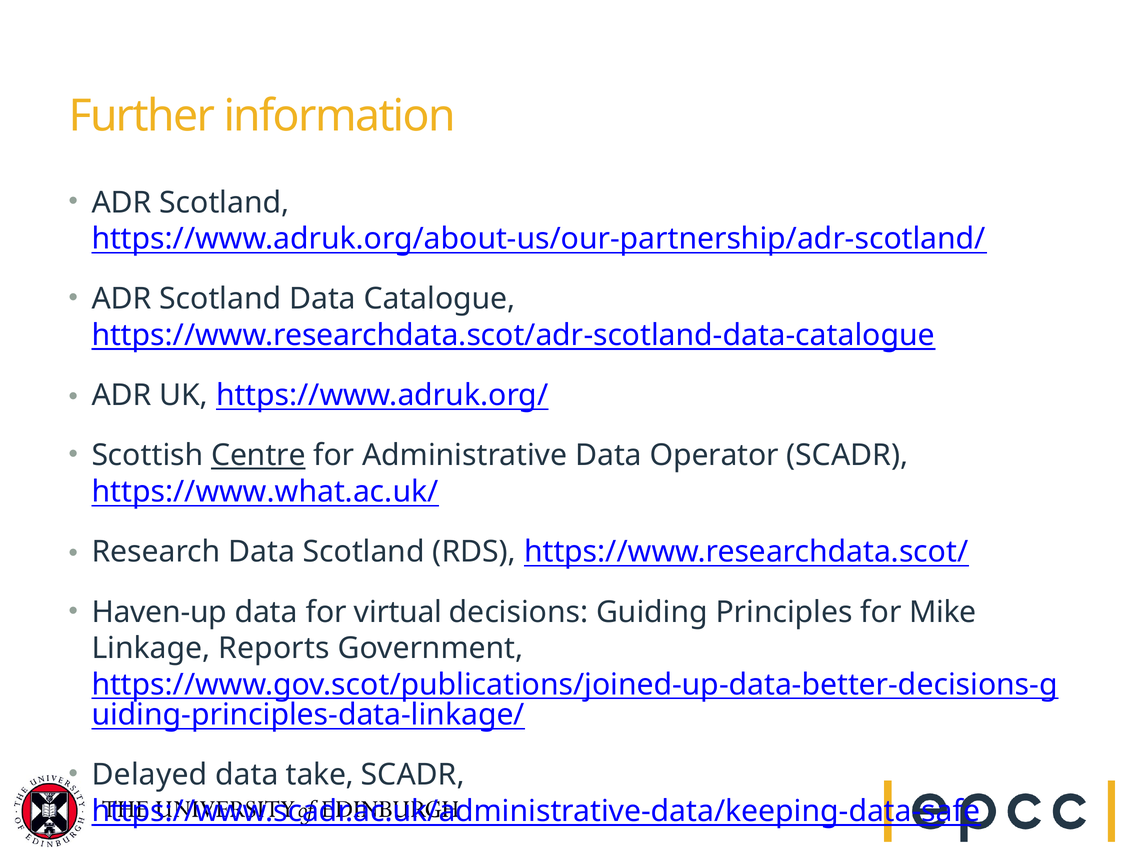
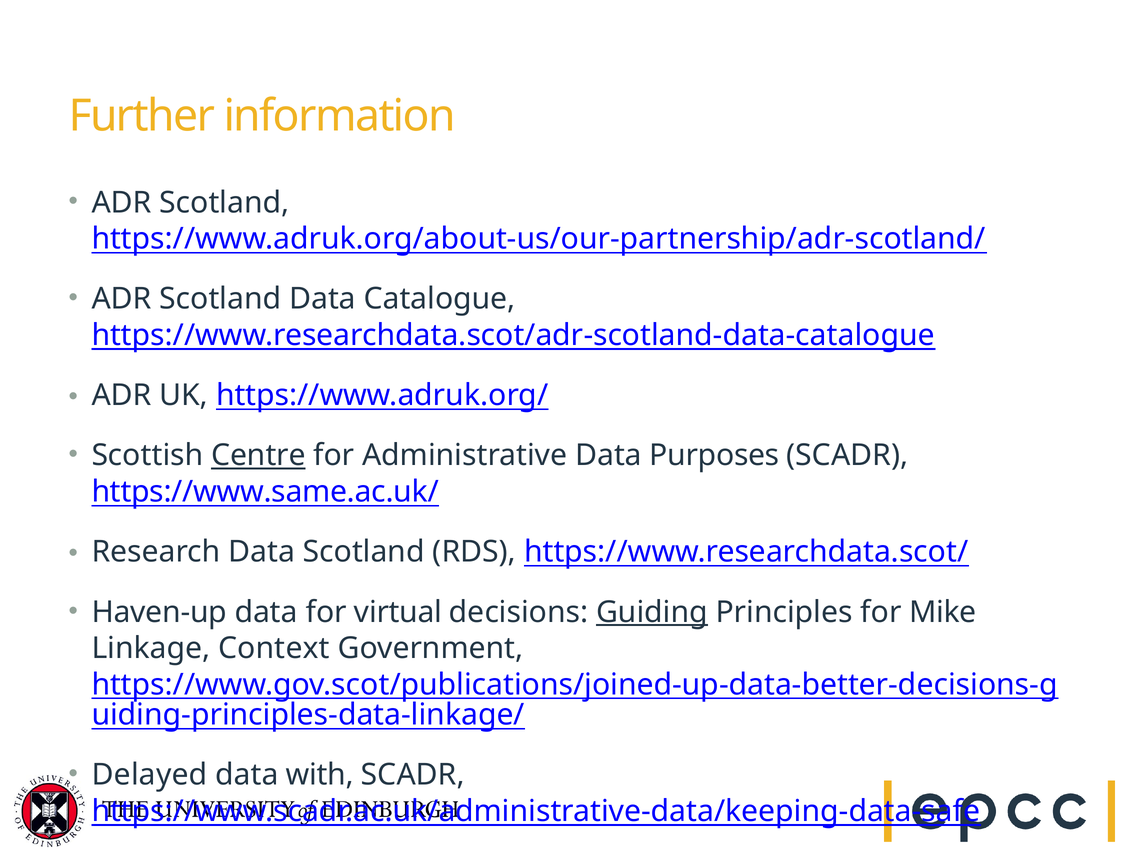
Operator: Operator -> Purposes
https://www.what.ac.uk/: https://www.what.ac.uk/ -> https://www.same.ac.uk/
Guiding underline: none -> present
Reports: Reports -> Context
take: take -> with
